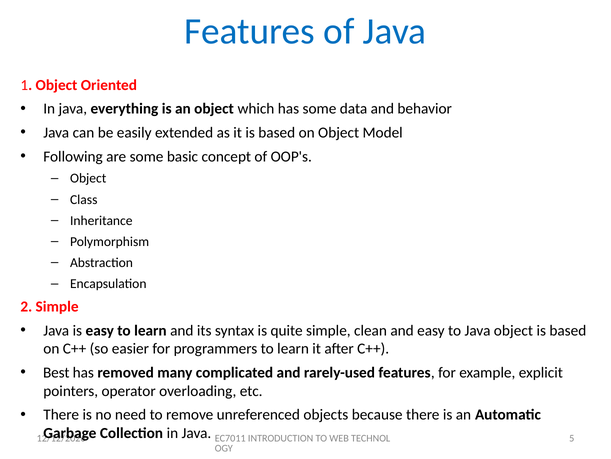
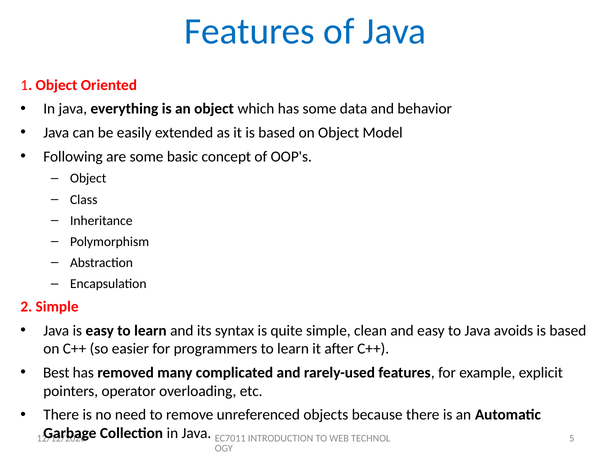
Java object: object -> avoids
